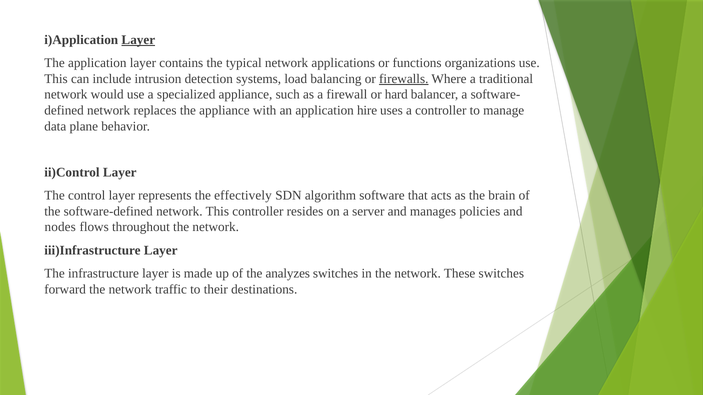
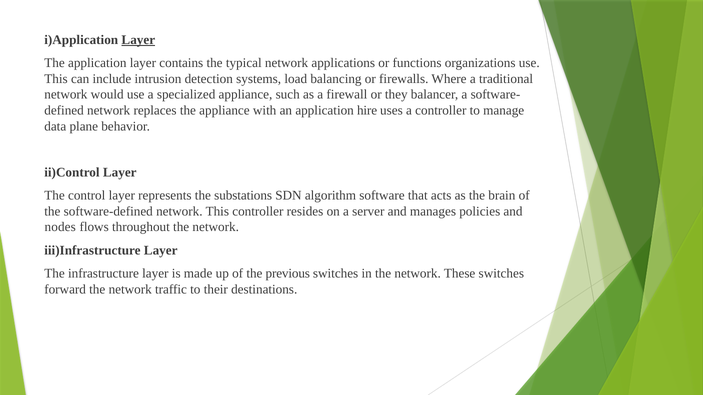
firewalls underline: present -> none
hard: hard -> they
effectively: effectively -> substations
analyzes: analyzes -> previous
